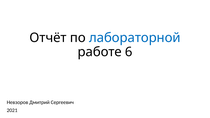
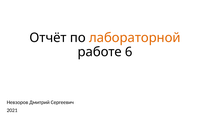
лабораторной colour: blue -> orange
